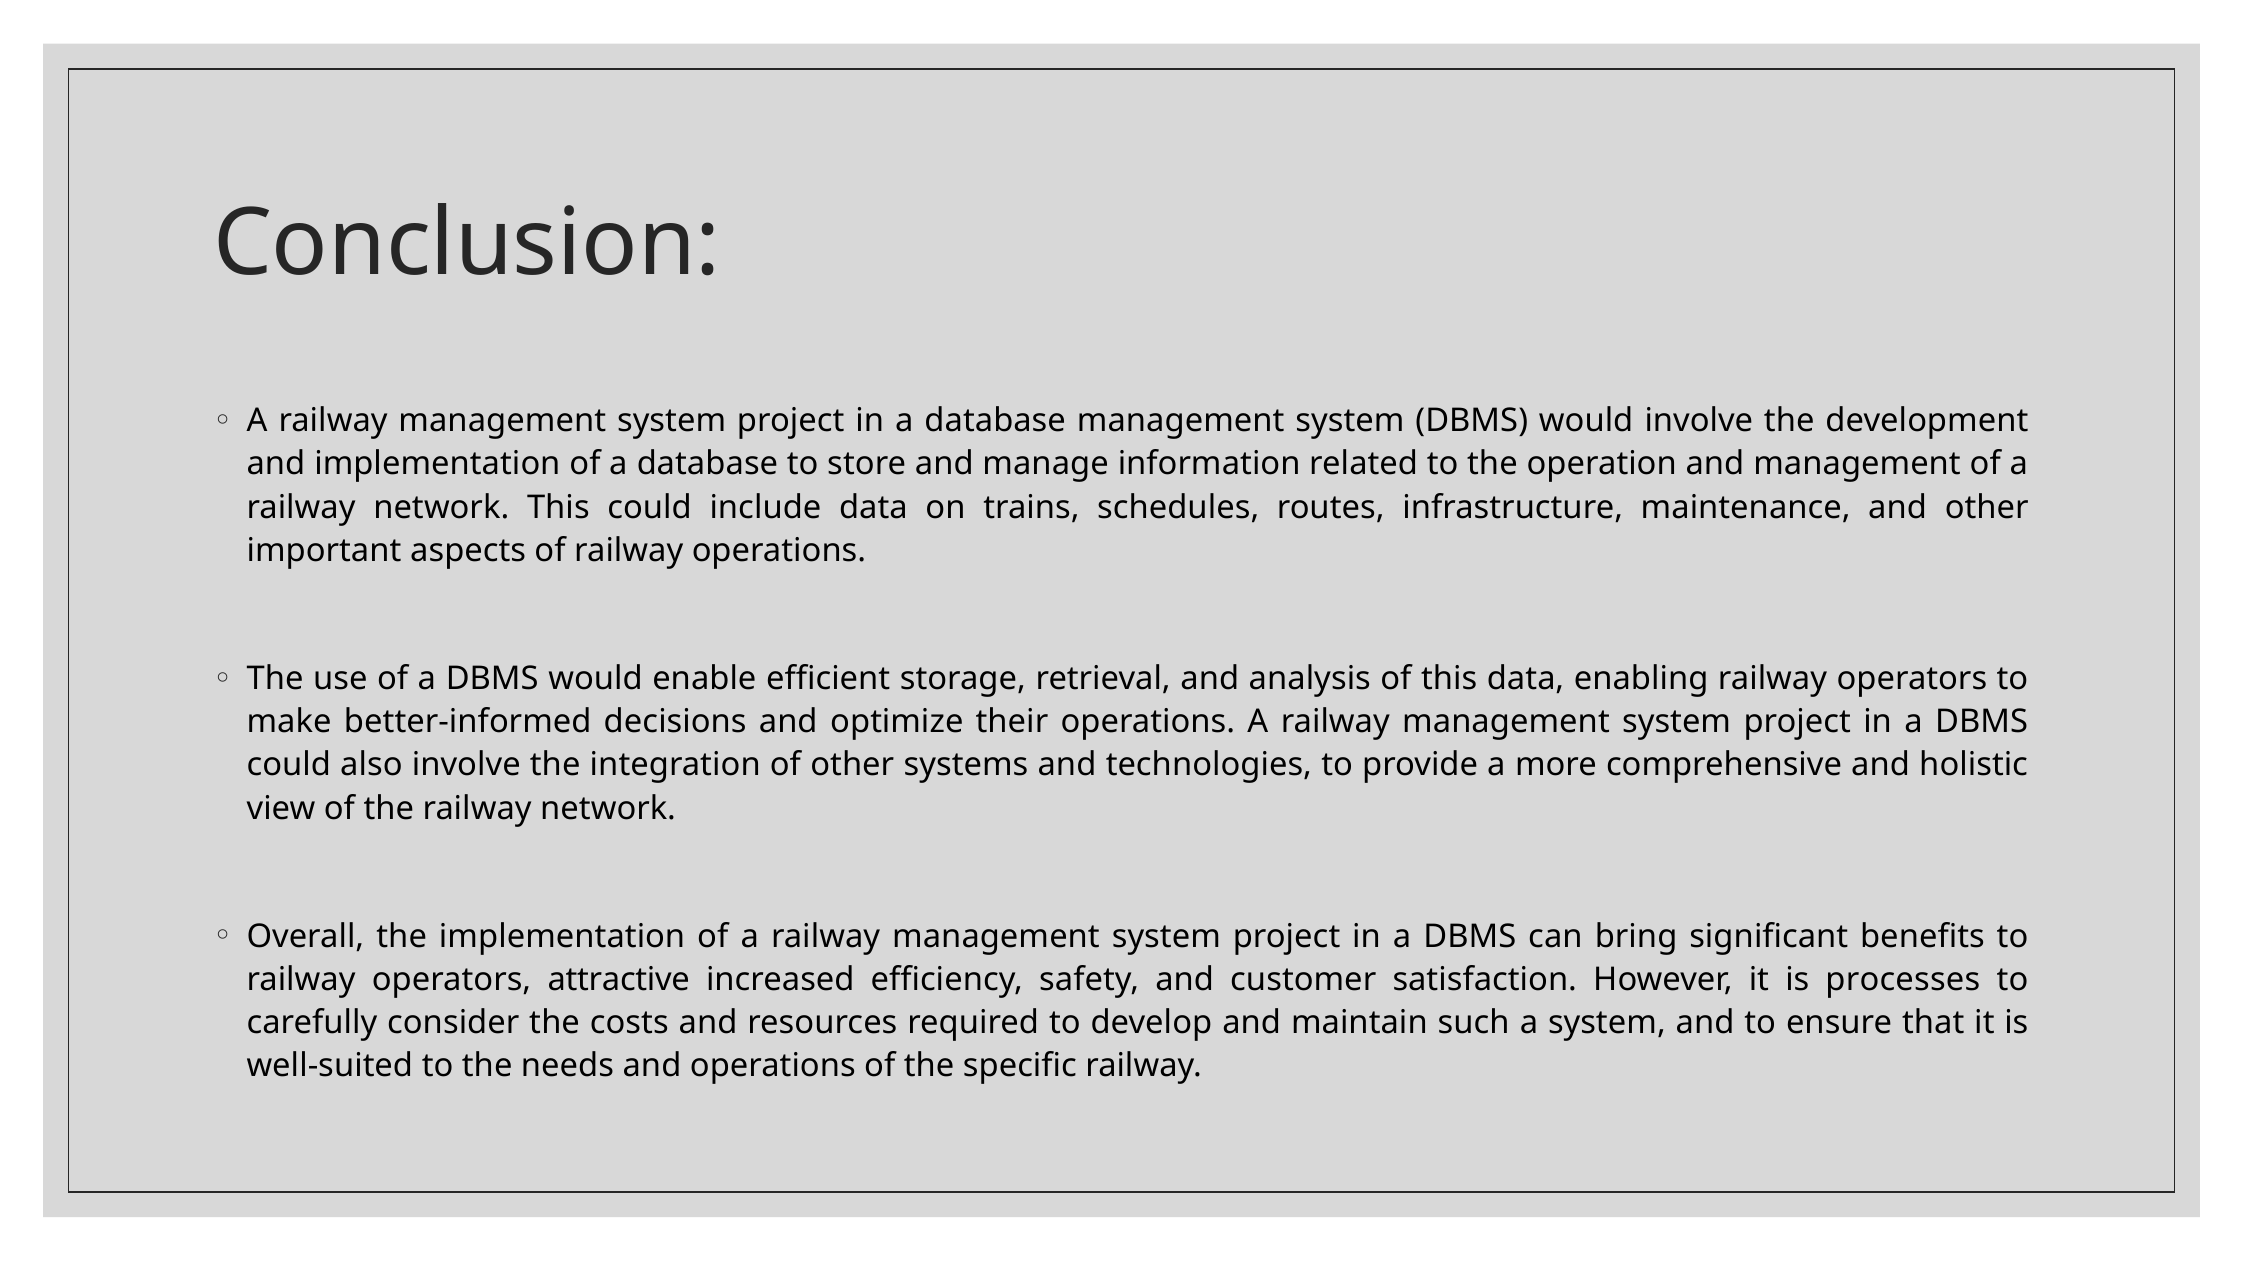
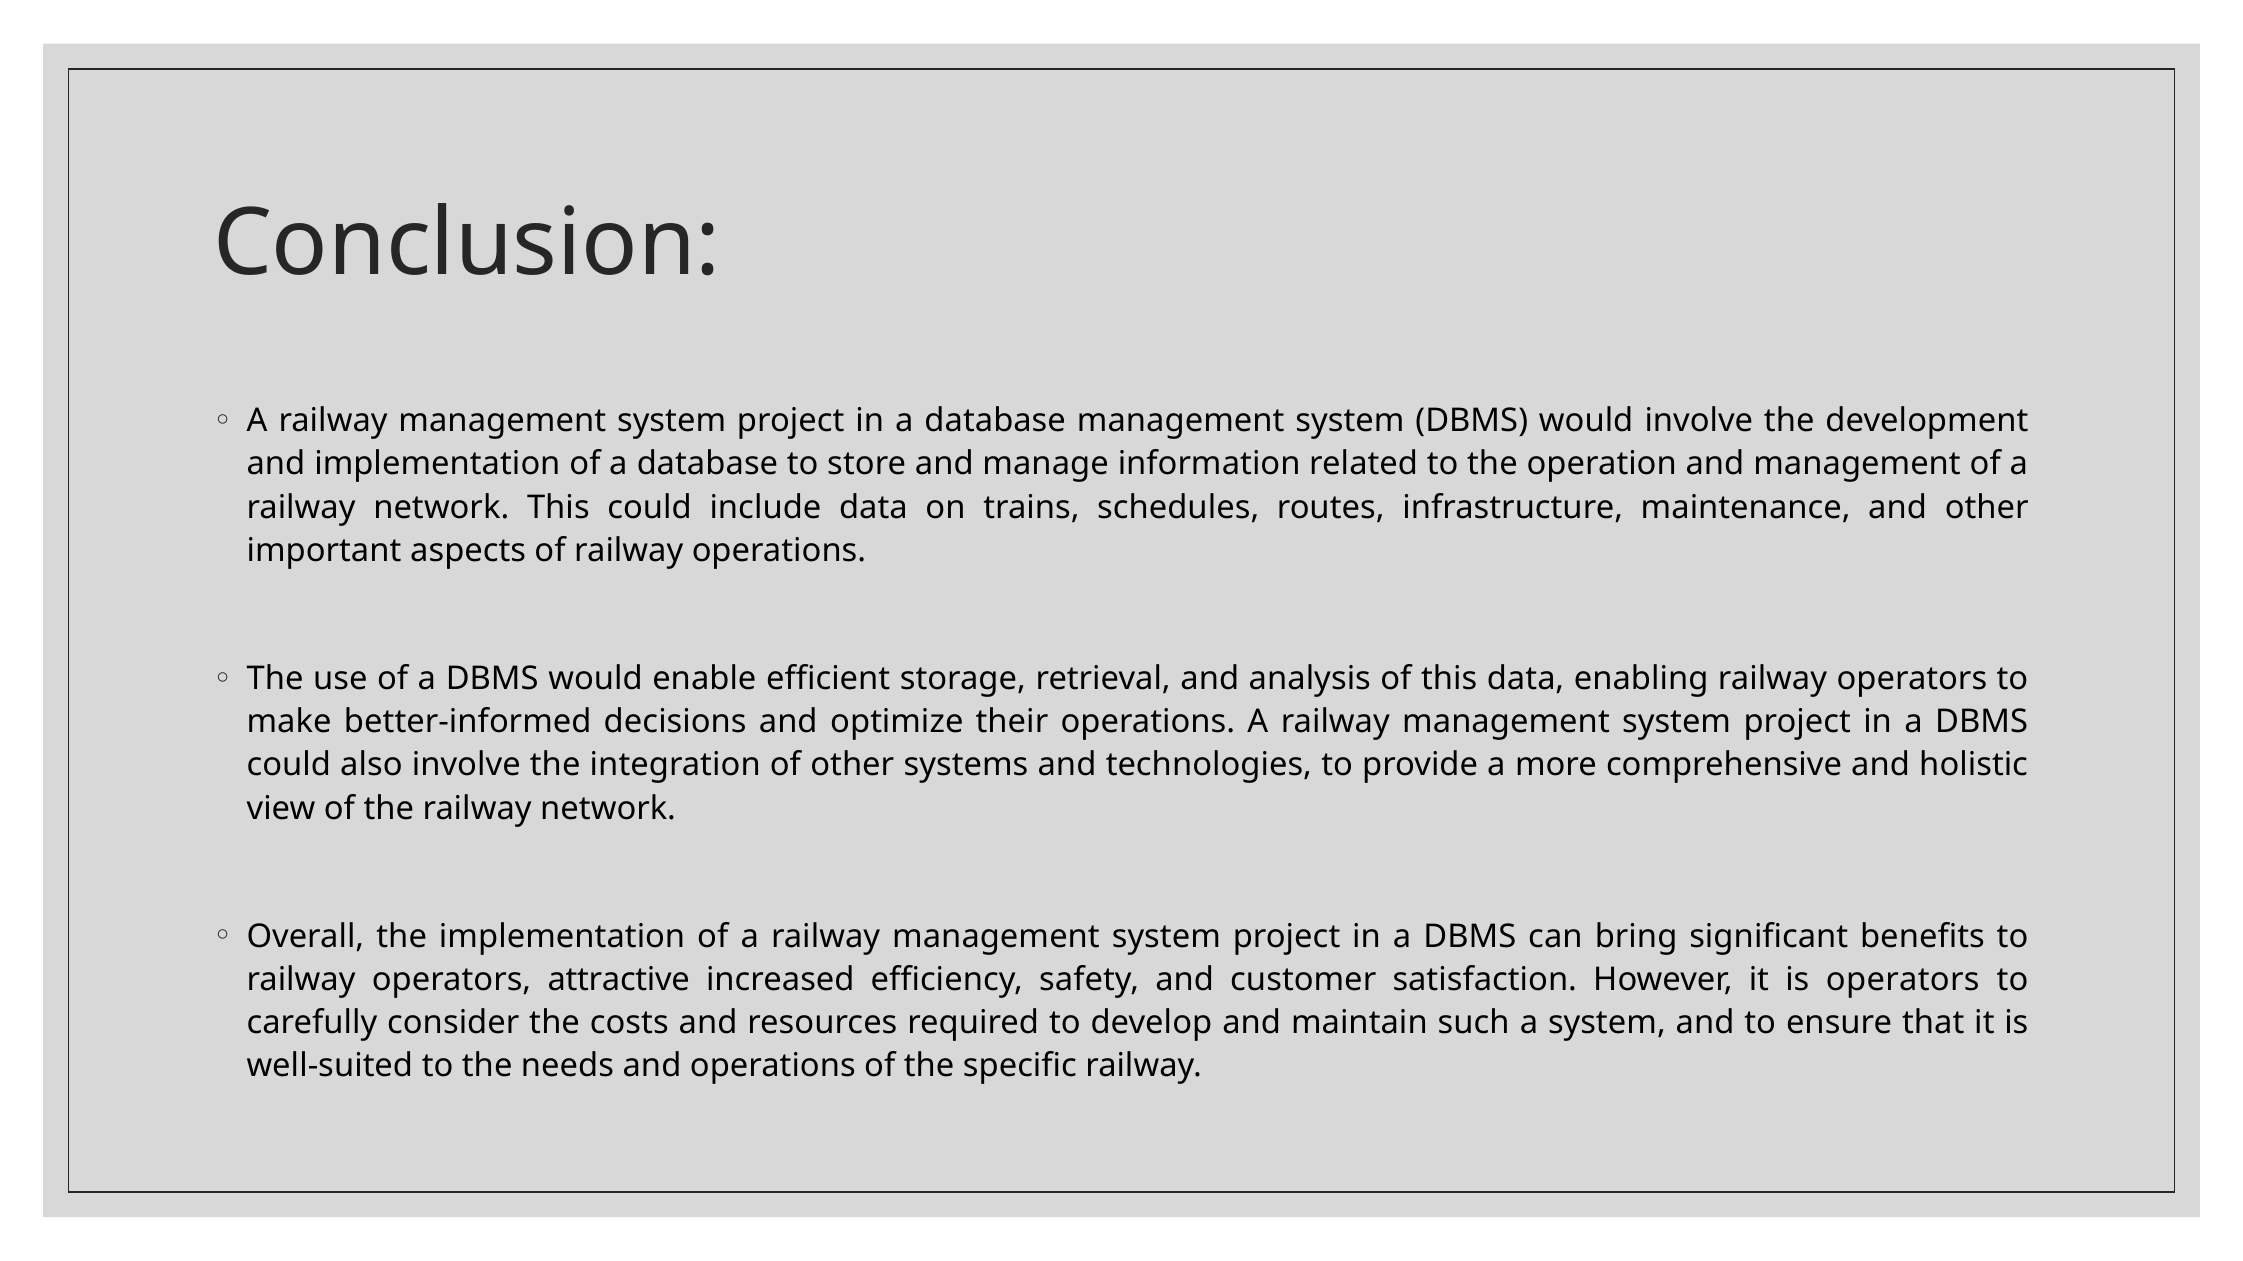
is processes: processes -> operators
